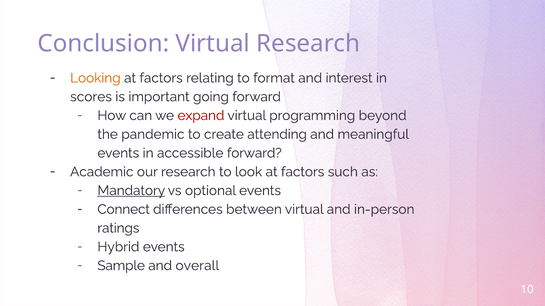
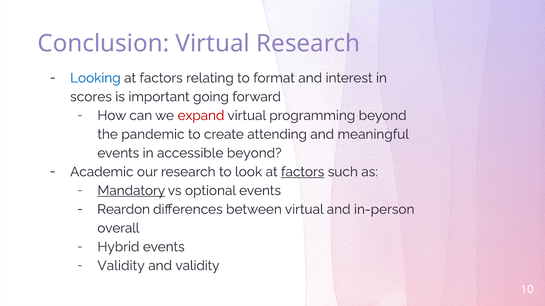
Looking colour: orange -> blue
accessible forward: forward -> beyond
factors at (303, 172) underline: none -> present
Connect: Connect -> Reardon
ratings: ratings -> overall
Sample at (121, 266): Sample -> Validity
and overall: overall -> validity
